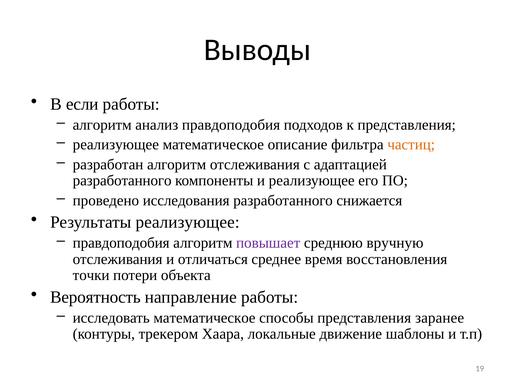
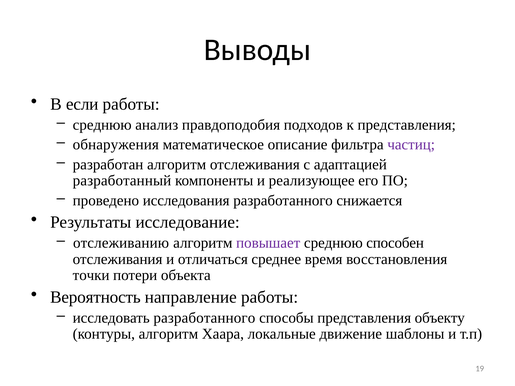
алгоритм at (102, 125): алгоритм -> среднюю
реализующее at (116, 145): реализующее -> обнаружения
частиц colour: orange -> purple
разработанного at (122, 181): разработанного -> разработанный
Результаты реализующее: реализующее -> исследование
правдоподобия at (121, 243): правдоподобия -> отслеживанию
вручную: вручную -> способен
исследовать математическое: математическое -> разработанного
заранее: заранее -> объекту
контуры трекером: трекером -> алгоритм
